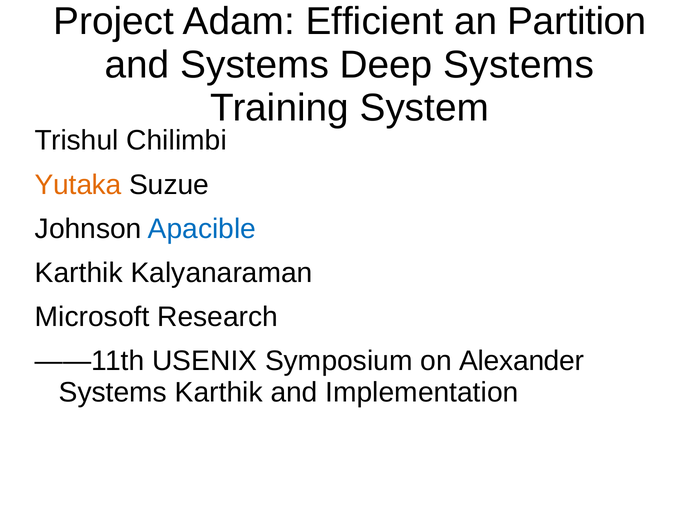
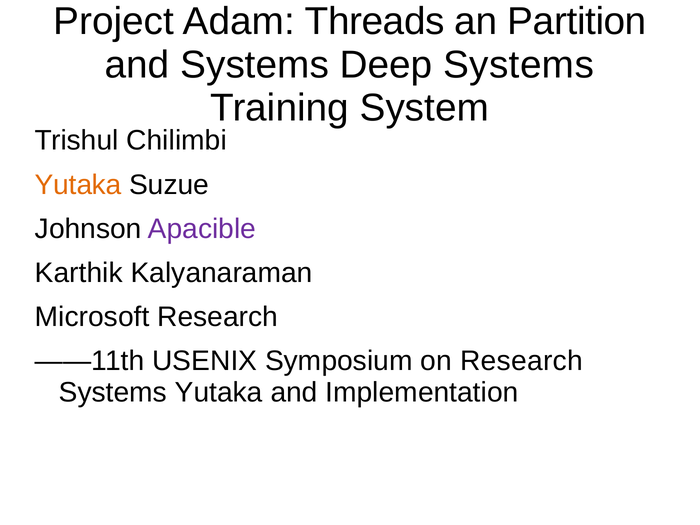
Efficient: Efficient -> Threads
Apacible colour: blue -> purple
on Alexander: Alexander -> Research
Systems Karthik: Karthik -> Yutaka
